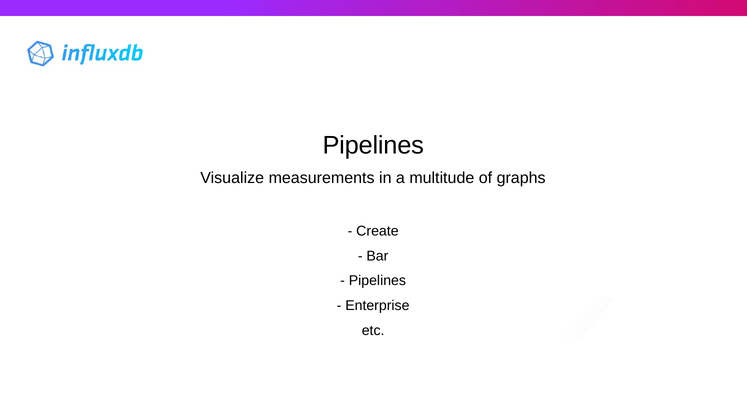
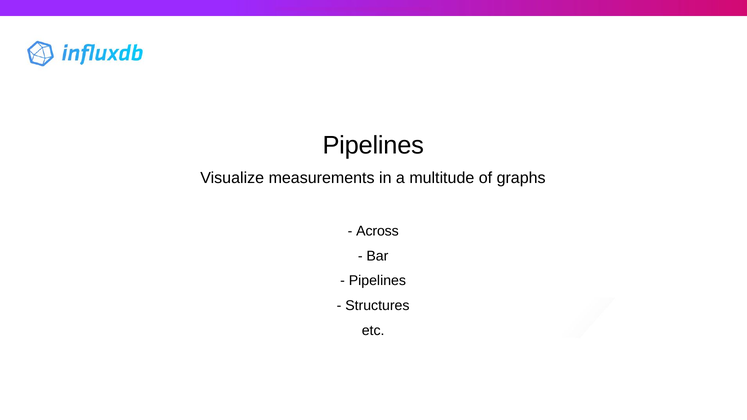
Create: Create -> Across
Enterprise: Enterprise -> Structures
